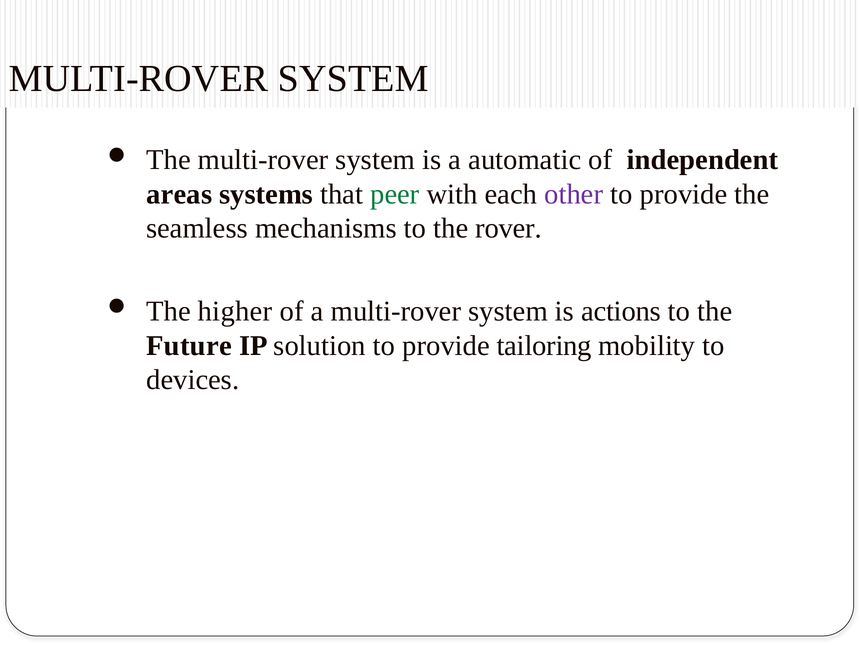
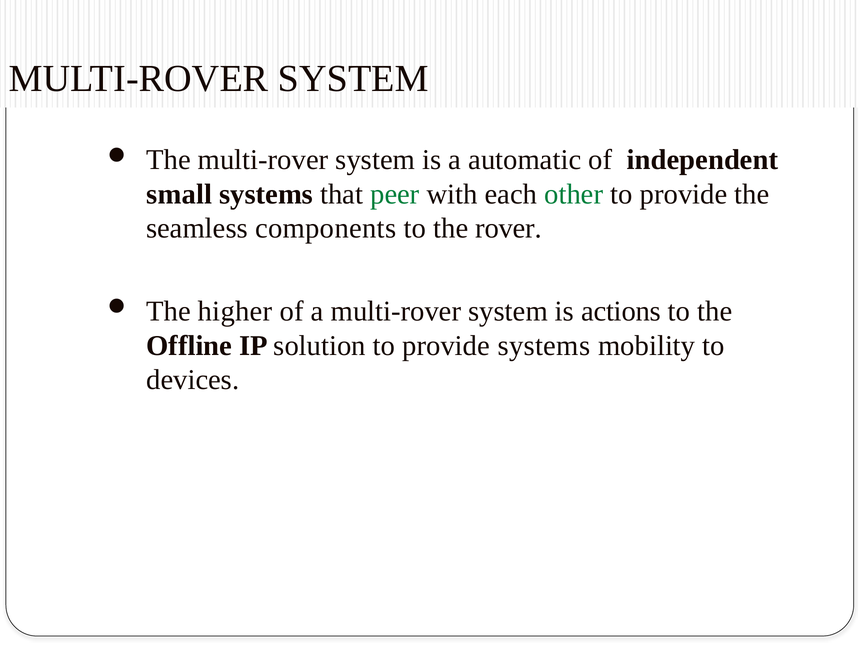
areas: areas -> small
other colour: purple -> green
mechanisms: mechanisms -> components
Future: Future -> Offline
provide tailoring: tailoring -> systems
